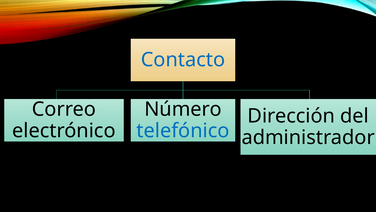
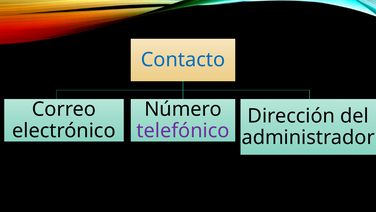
telefónico colour: blue -> purple
